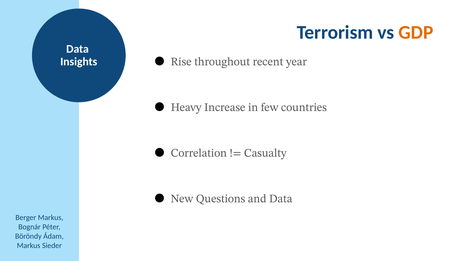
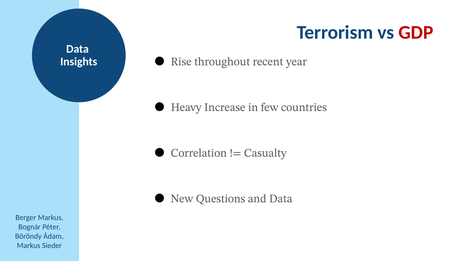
GDP colour: orange -> red
